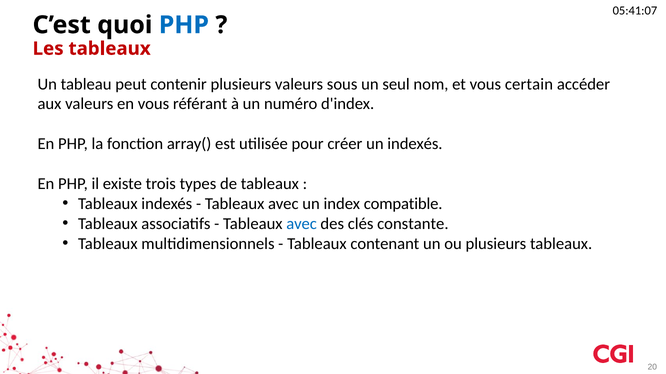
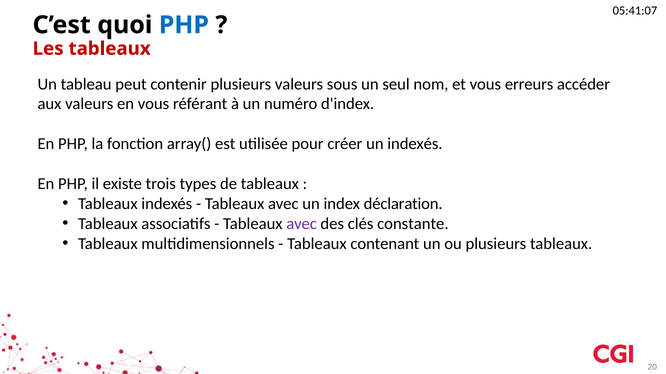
certain: certain -> erreurs
compatible: compatible -> déclaration
avec at (302, 224) colour: blue -> purple
